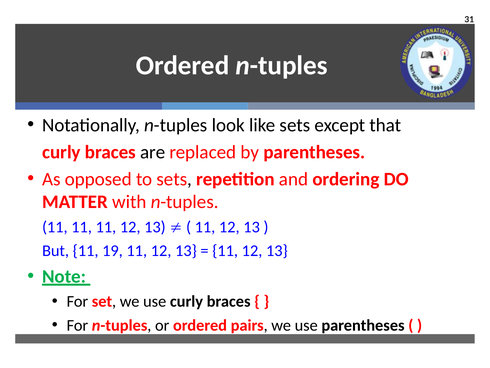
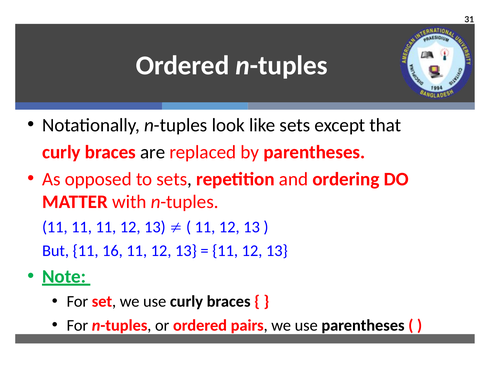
19: 19 -> 16
